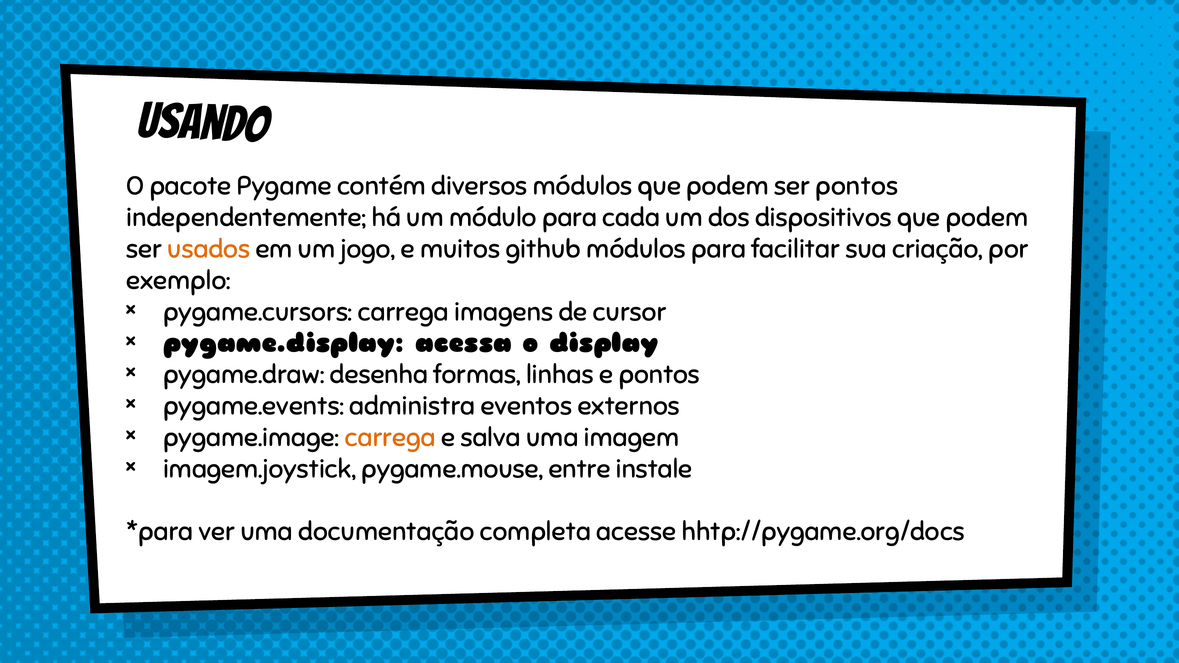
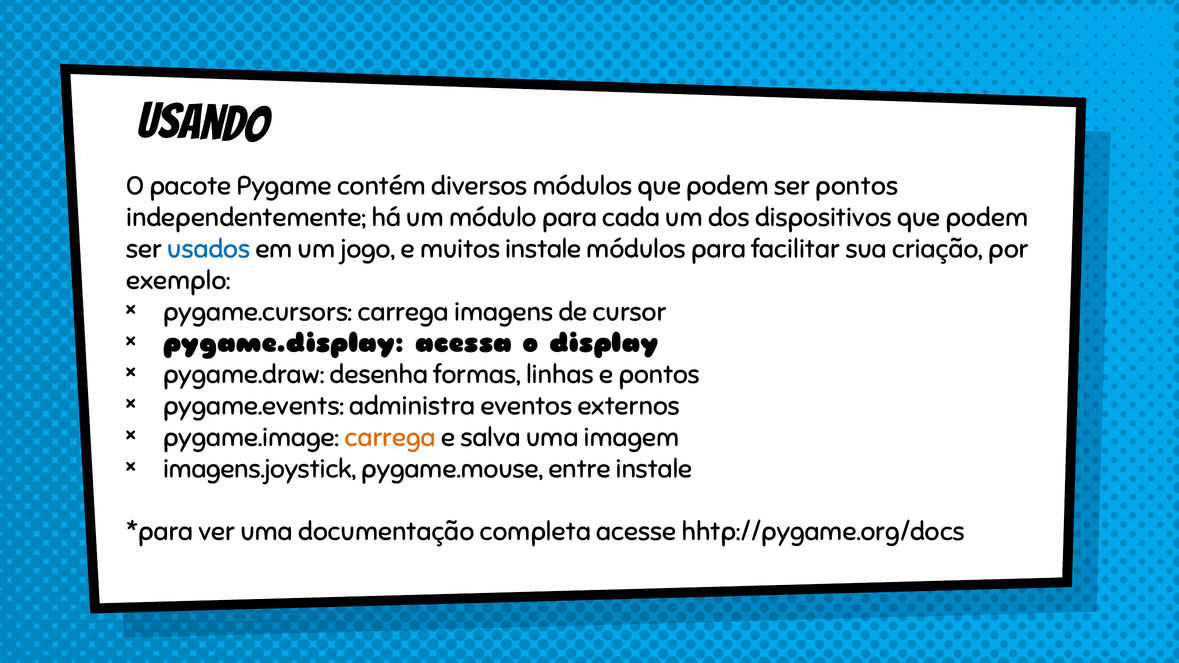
usados colour: orange -> blue
muitos github: github -> instale
imagem.joystick: imagem.joystick -> imagens.joystick
